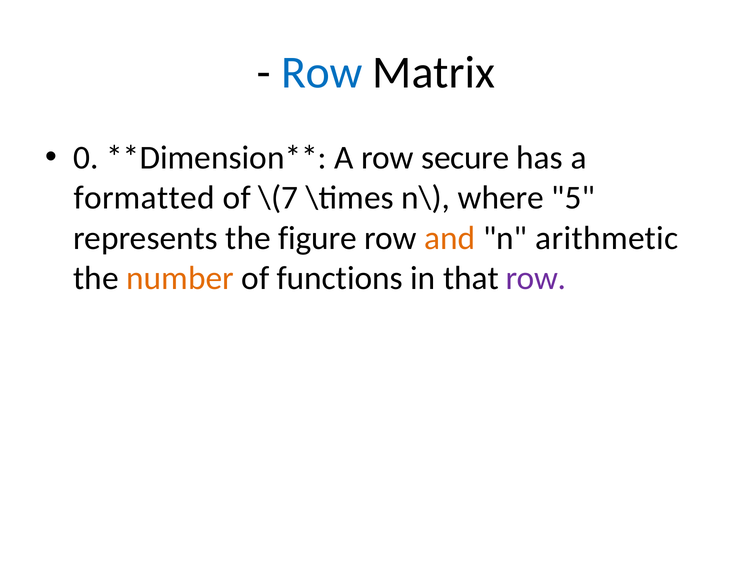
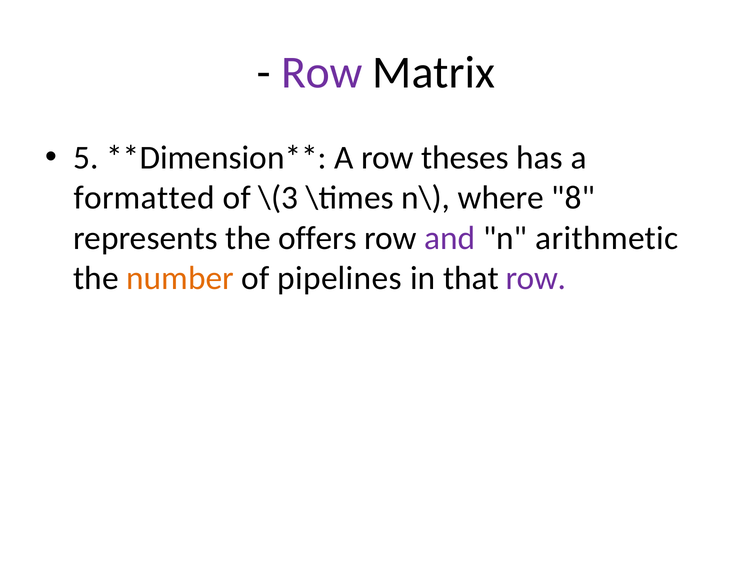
Row at (322, 73) colour: blue -> purple
0: 0 -> 5
secure: secure -> theses
\(7: \(7 -> \(3
5: 5 -> 8
figure: figure -> offers
and colour: orange -> purple
functions: functions -> pipelines
